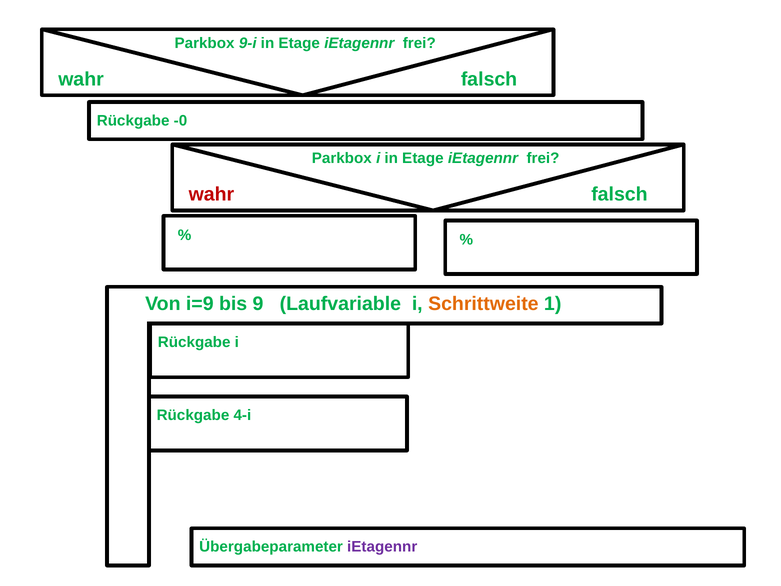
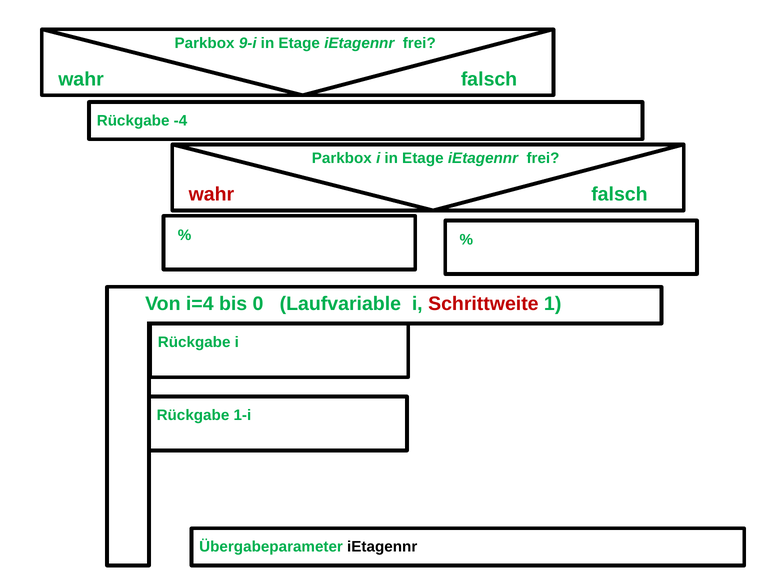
-0: -0 -> -4
i=9: i=9 -> i=4
9: 9 -> 0
Schrittweite colour: orange -> red
4-i: 4-i -> 1-i
iEtagennr at (382, 547) colour: purple -> black
